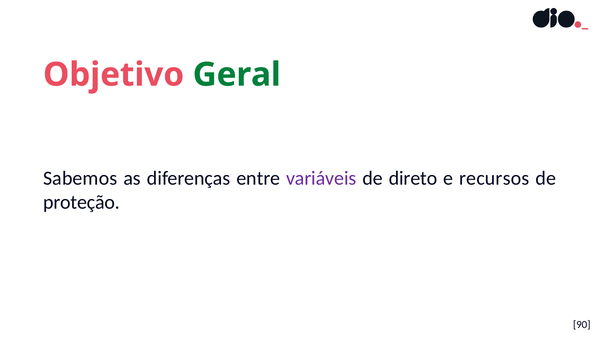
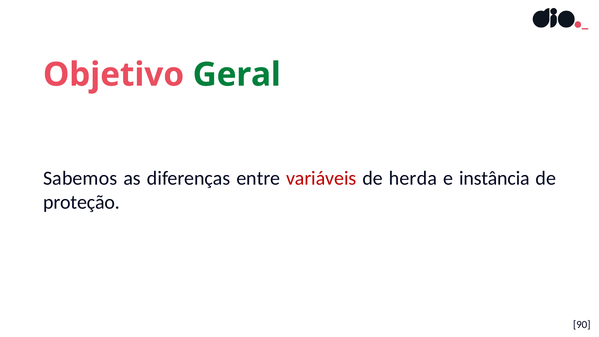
variáveis colour: purple -> red
direto: direto -> herda
recursos: recursos -> instância
